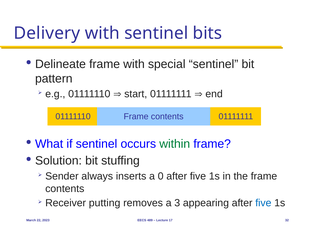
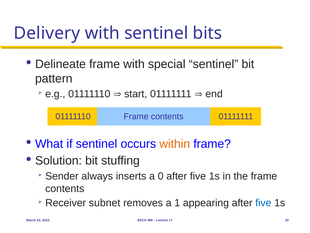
within colour: green -> orange
putting: putting -> subnet
3: 3 -> 1
